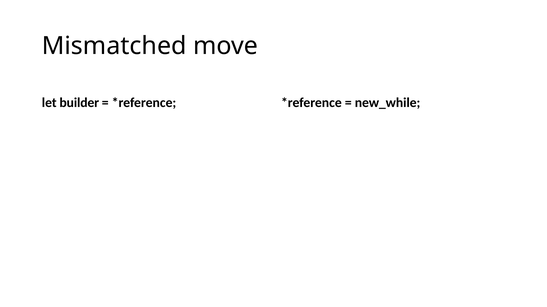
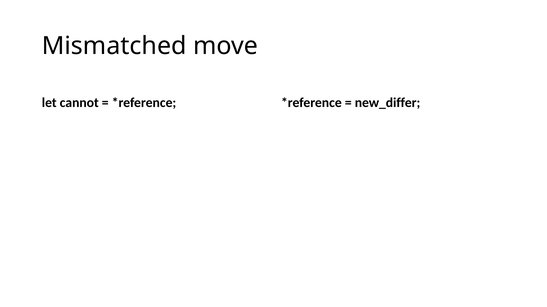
builder: builder -> cannot
new_while: new_while -> new_differ
